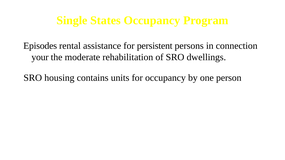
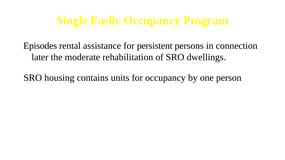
States: States -> Easily
your: your -> later
